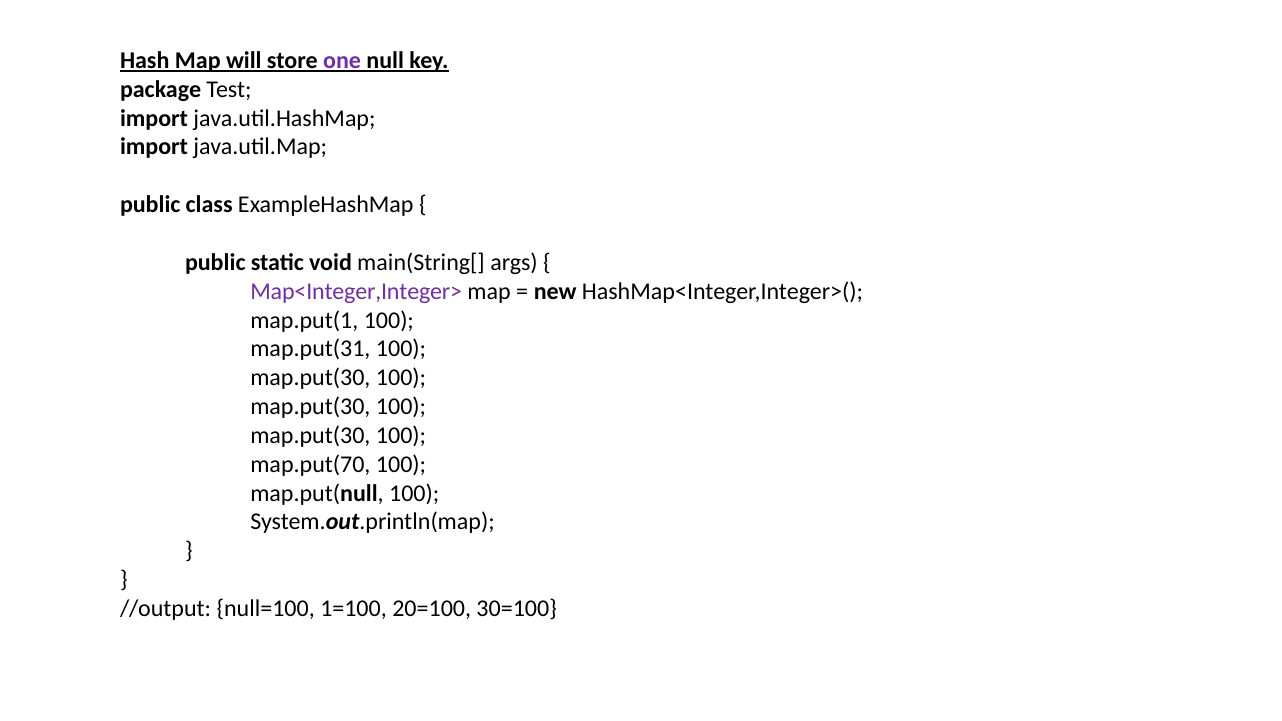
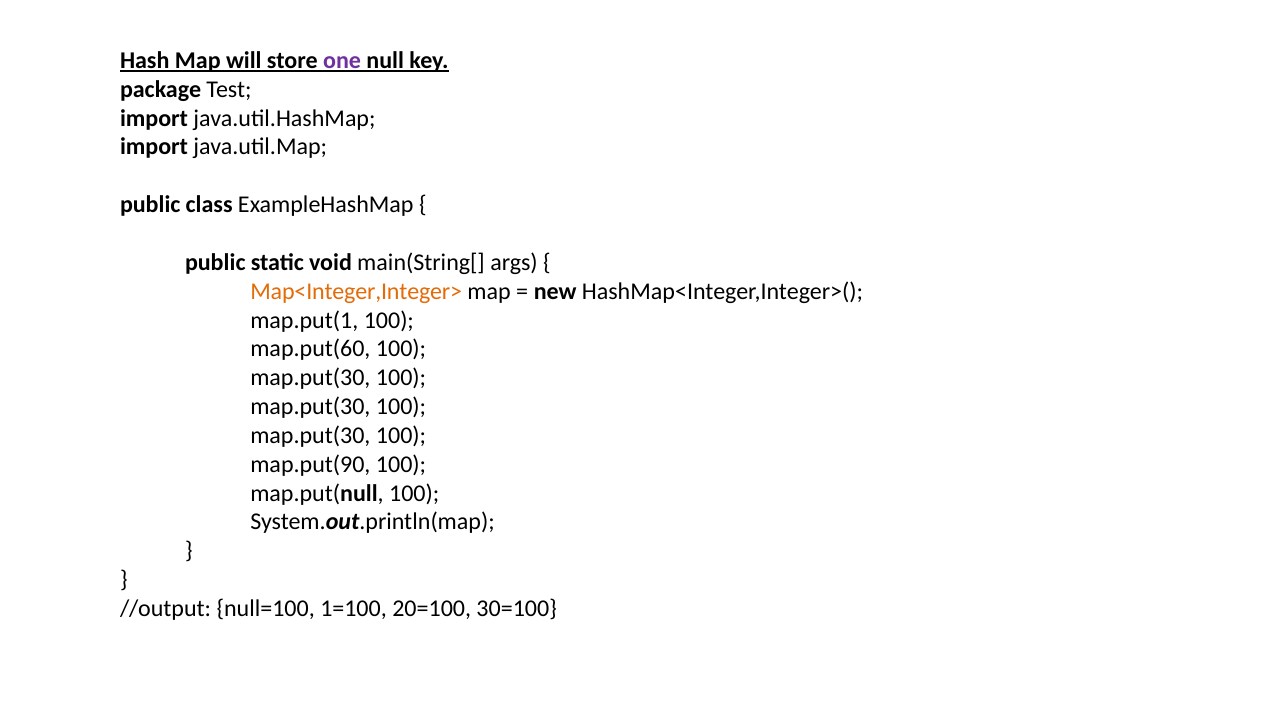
Map<Integer,Integer> colour: purple -> orange
map.put(31: map.put(31 -> map.put(60
map.put(70: map.put(70 -> map.put(90
